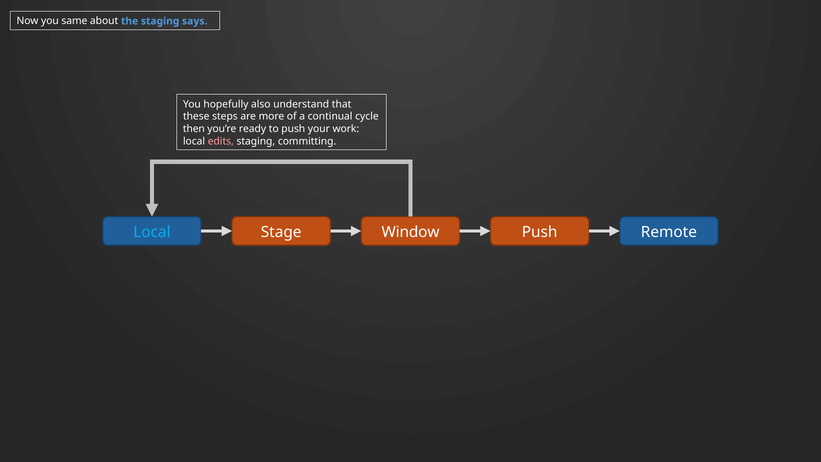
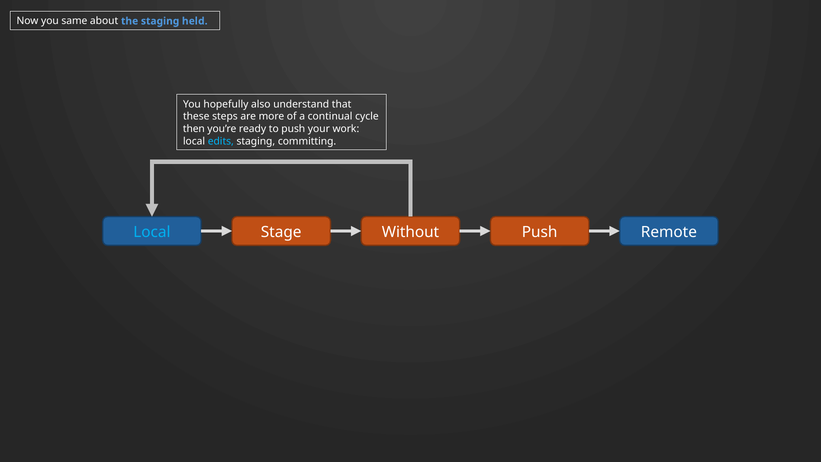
says: says -> held
edits colour: pink -> light blue
Window: Window -> Without
